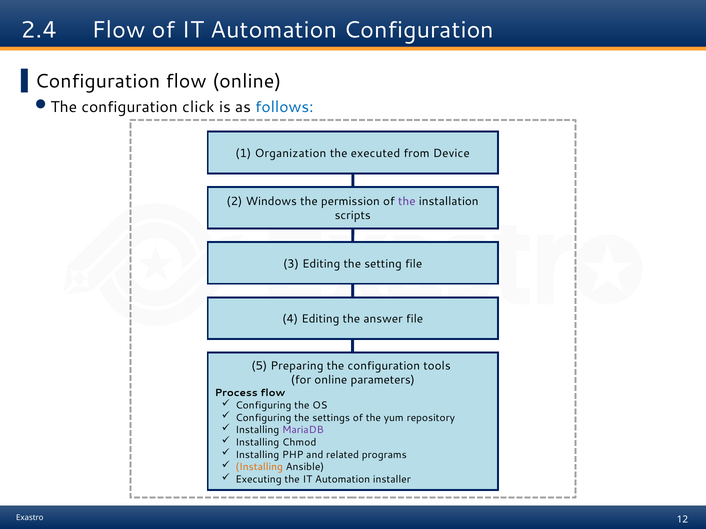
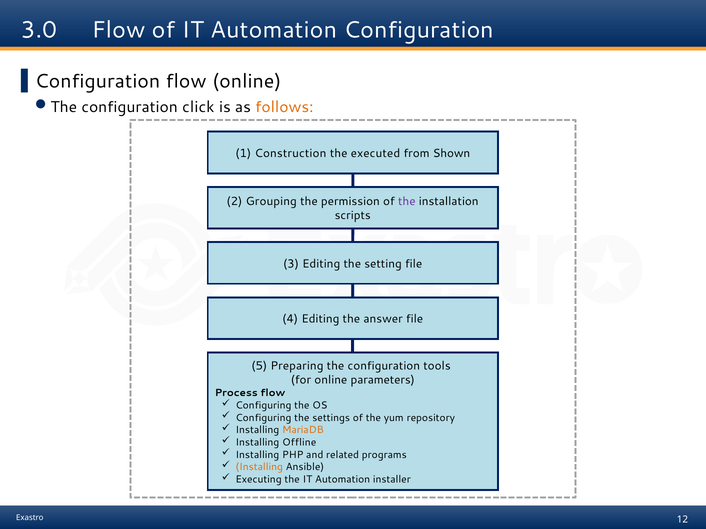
2.4: 2.4 -> 3.0
follows colour: blue -> orange
Organization: Organization -> Construction
Device: Device -> Shown
Windows: Windows -> Grouping
MariaDB colour: purple -> orange
Chmod: Chmod -> Offline
